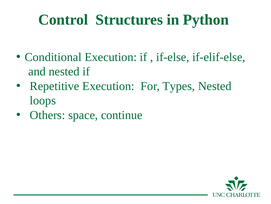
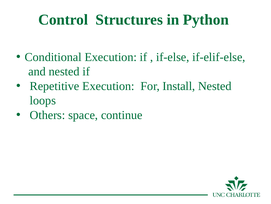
Types: Types -> Install
